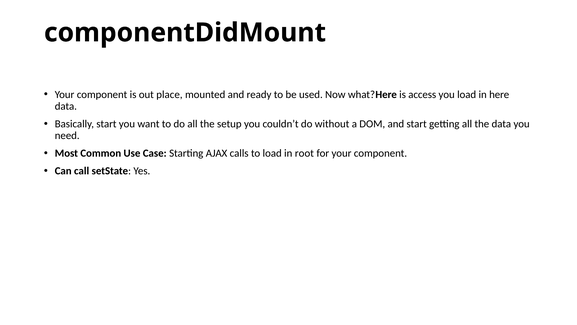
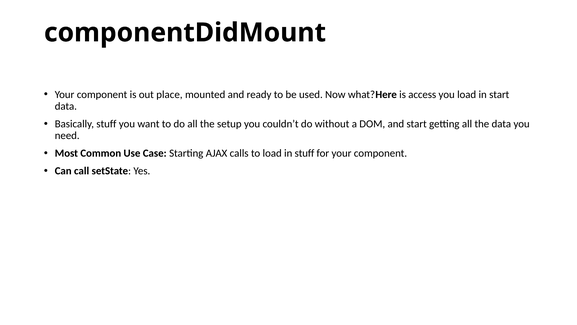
in here: here -> start
Basically start: start -> stuff
in root: root -> stuff
